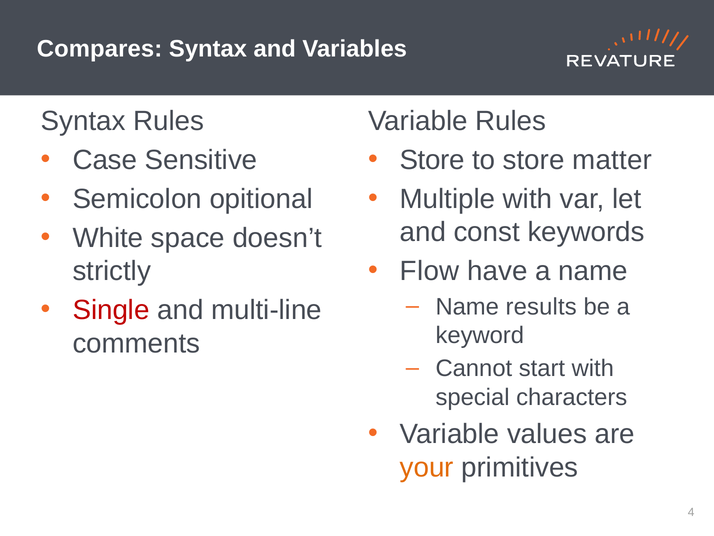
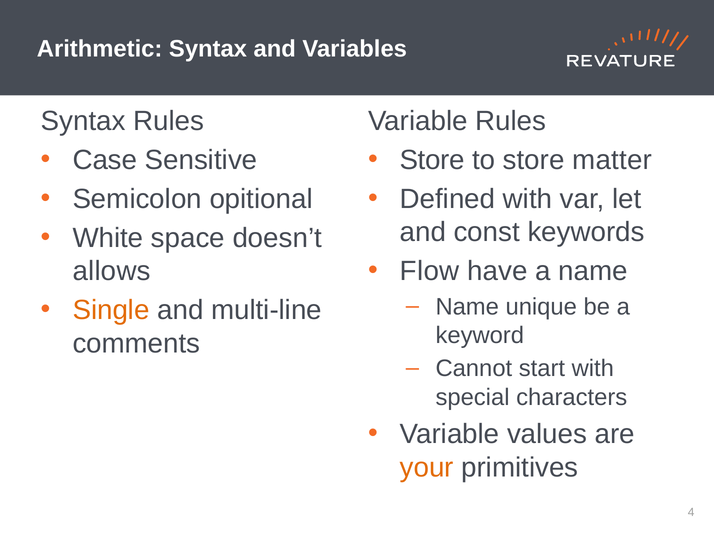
Compares: Compares -> Arithmetic
Multiple: Multiple -> Defined
strictly: strictly -> allows
results: results -> unique
Single colour: red -> orange
